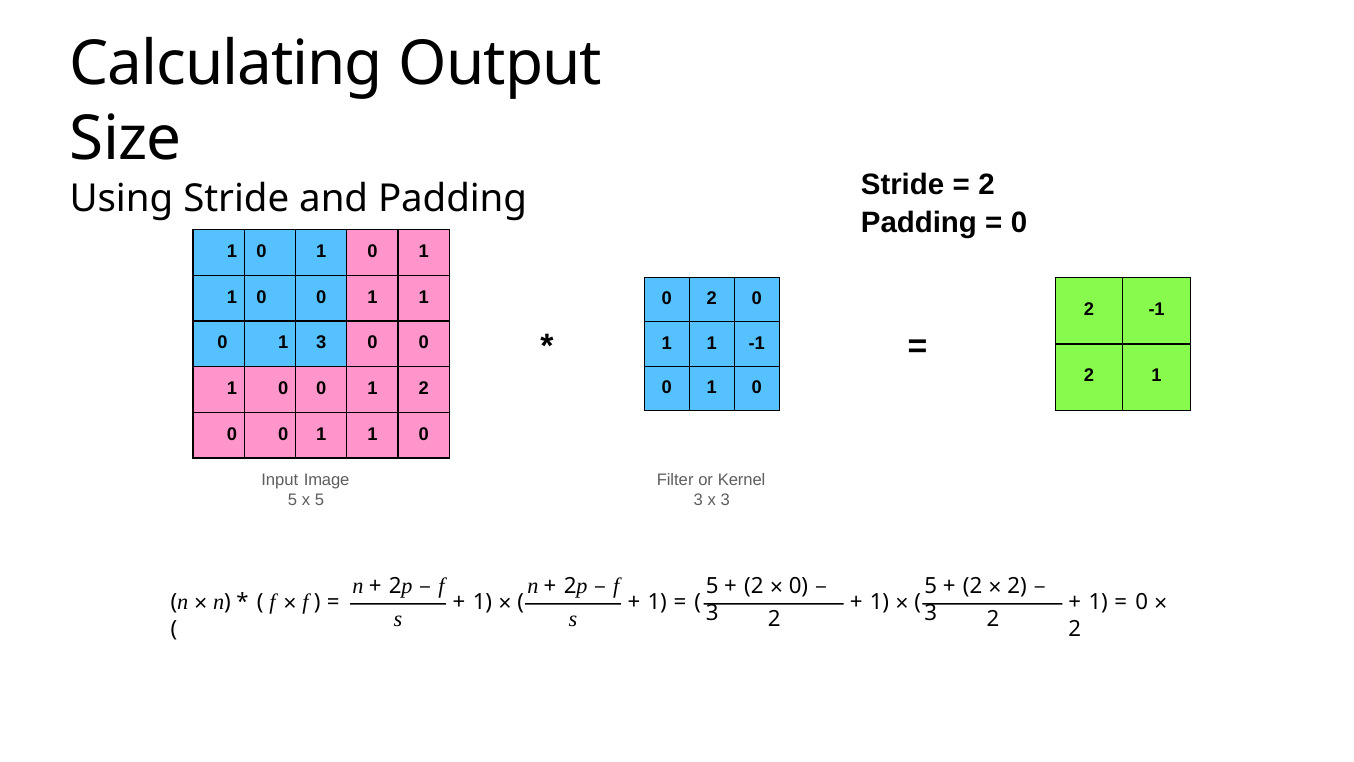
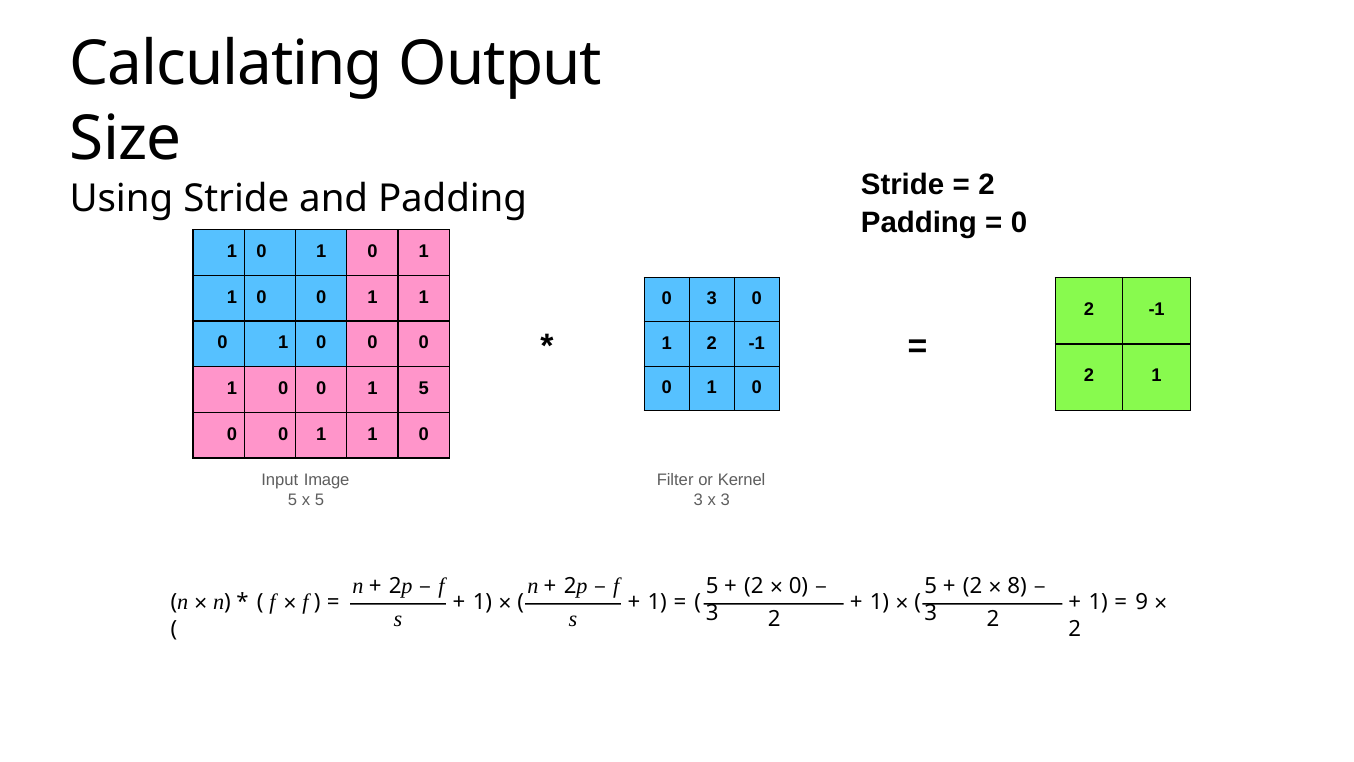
0 2: 2 -> 3
3 at (321, 343): 3 -> 0
1 at (712, 343): 1 -> 2
1 2: 2 -> 5
2 at (1017, 586): 2 -> 8
0 at (1142, 602): 0 -> 9
